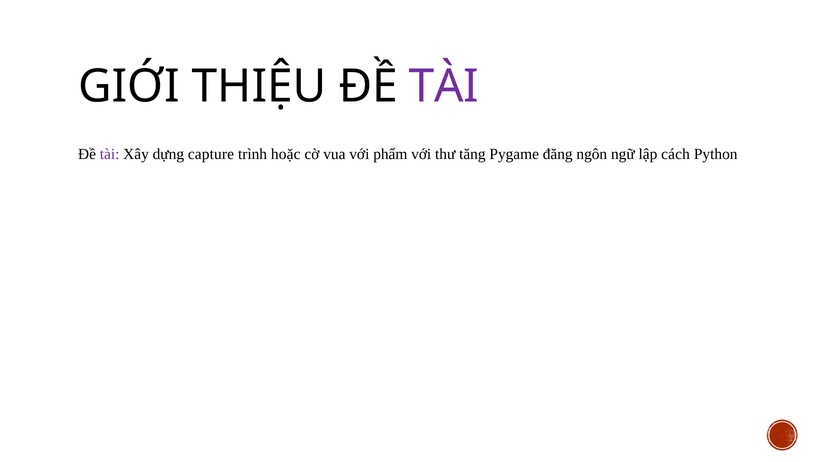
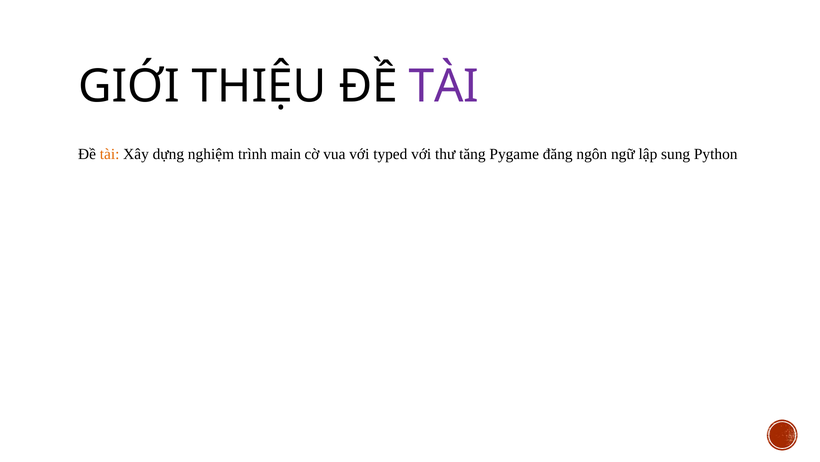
tài at (110, 154) colour: purple -> orange
capture: capture -> nghiệm
hoặc: hoặc -> main
phẩm: phẩm -> typed
cách: cách -> sung
